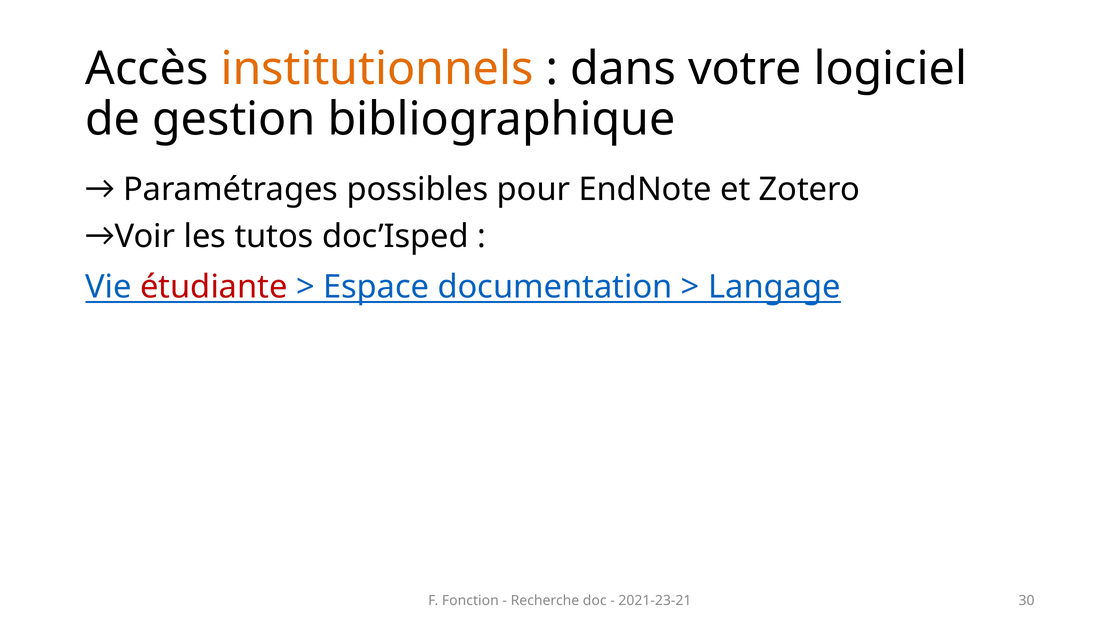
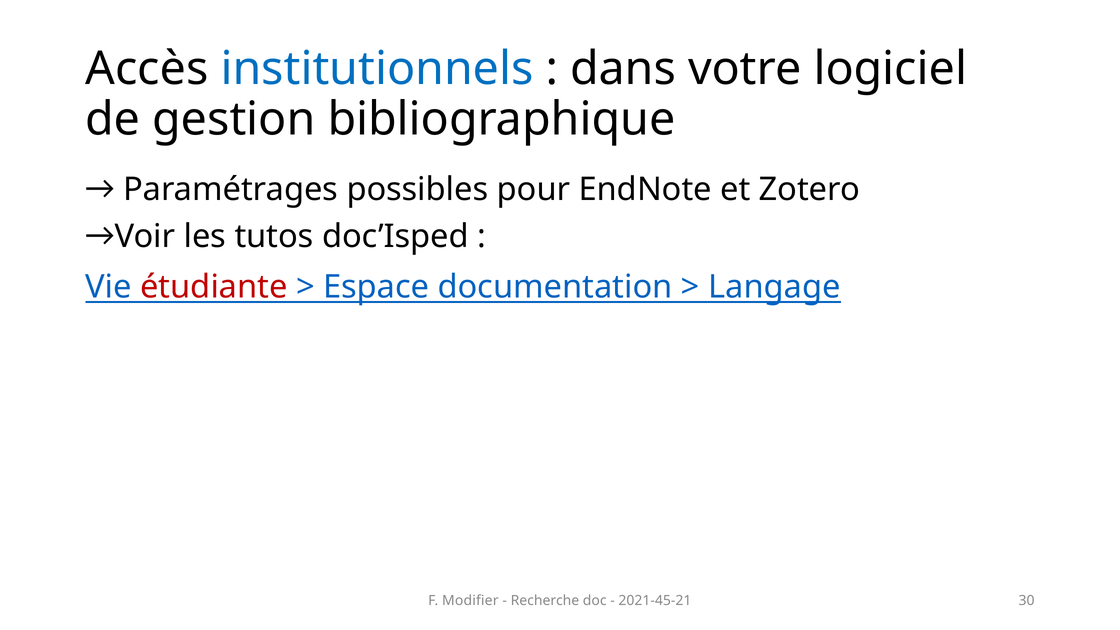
institutionnels colour: orange -> blue
Fonction: Fonction -> Modifier
2021-23-21: 2021-23-21 -> 2021-45-21
